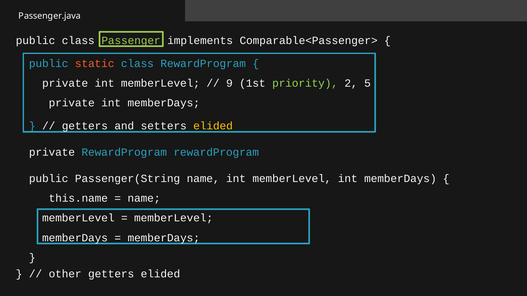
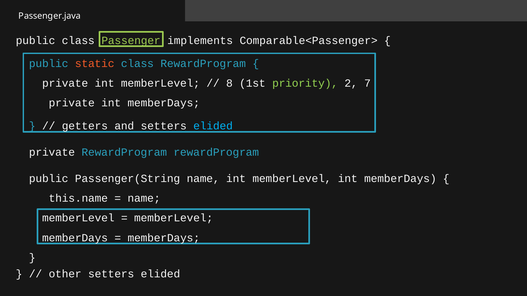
9: 9 -> 8
5: 5 -> 7
elided at (213, 126) colour: yellow -> light blue
other getters: getters -> setters
